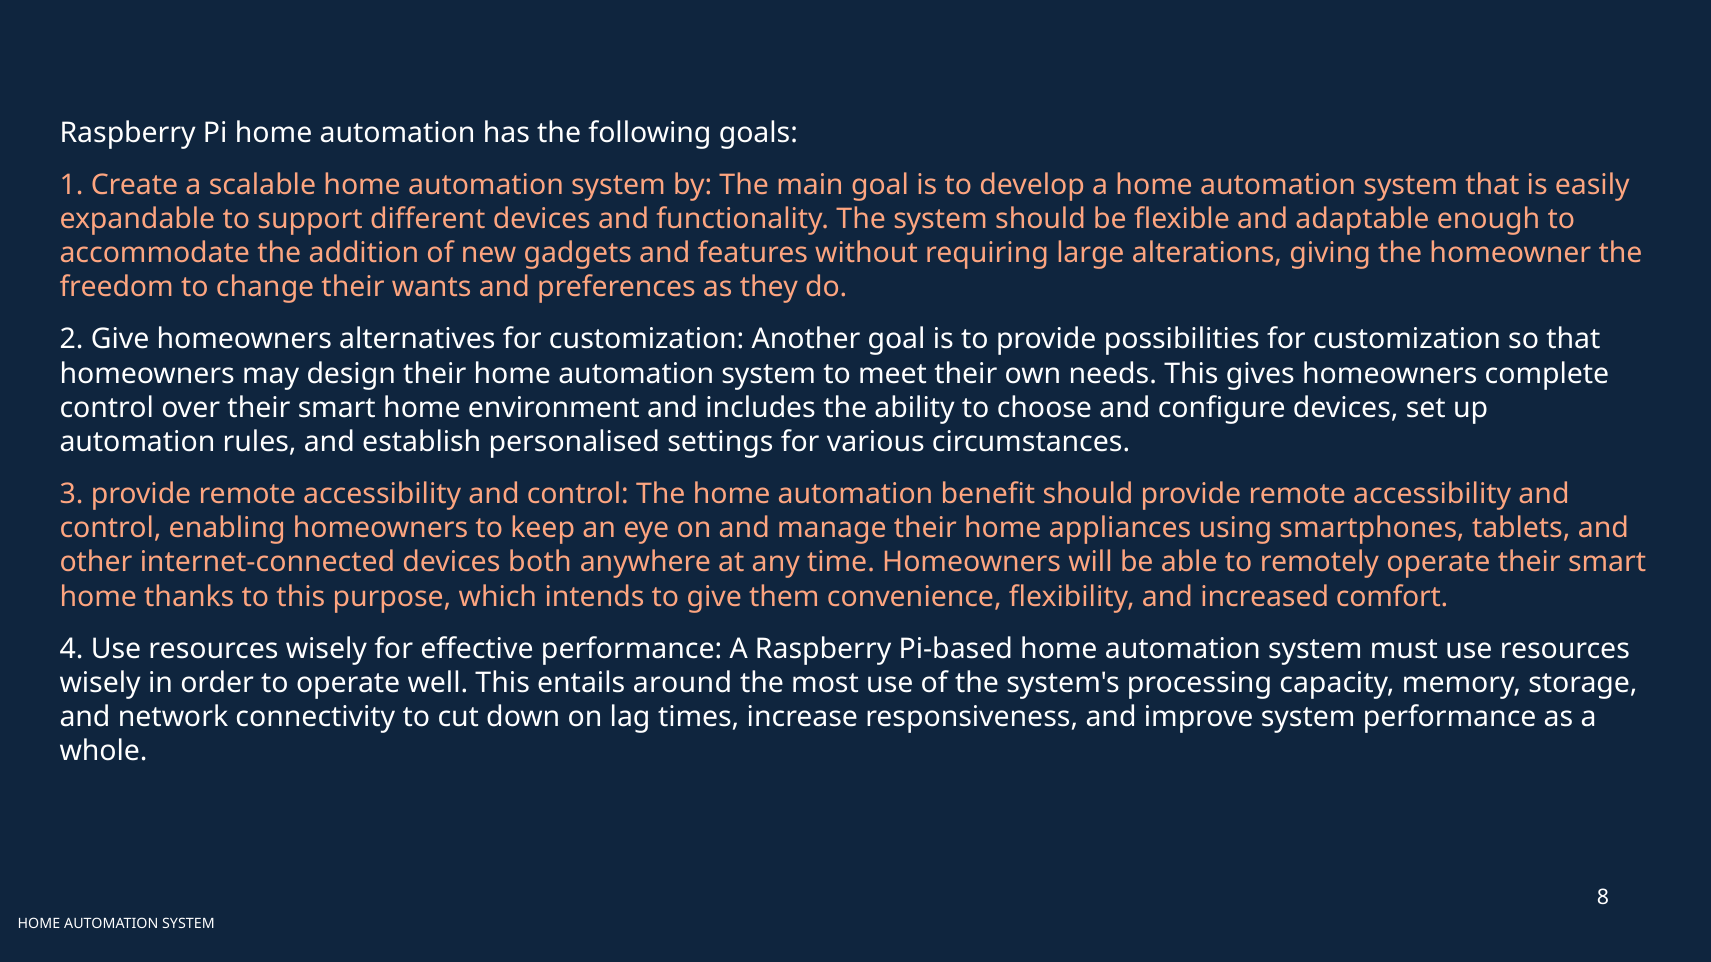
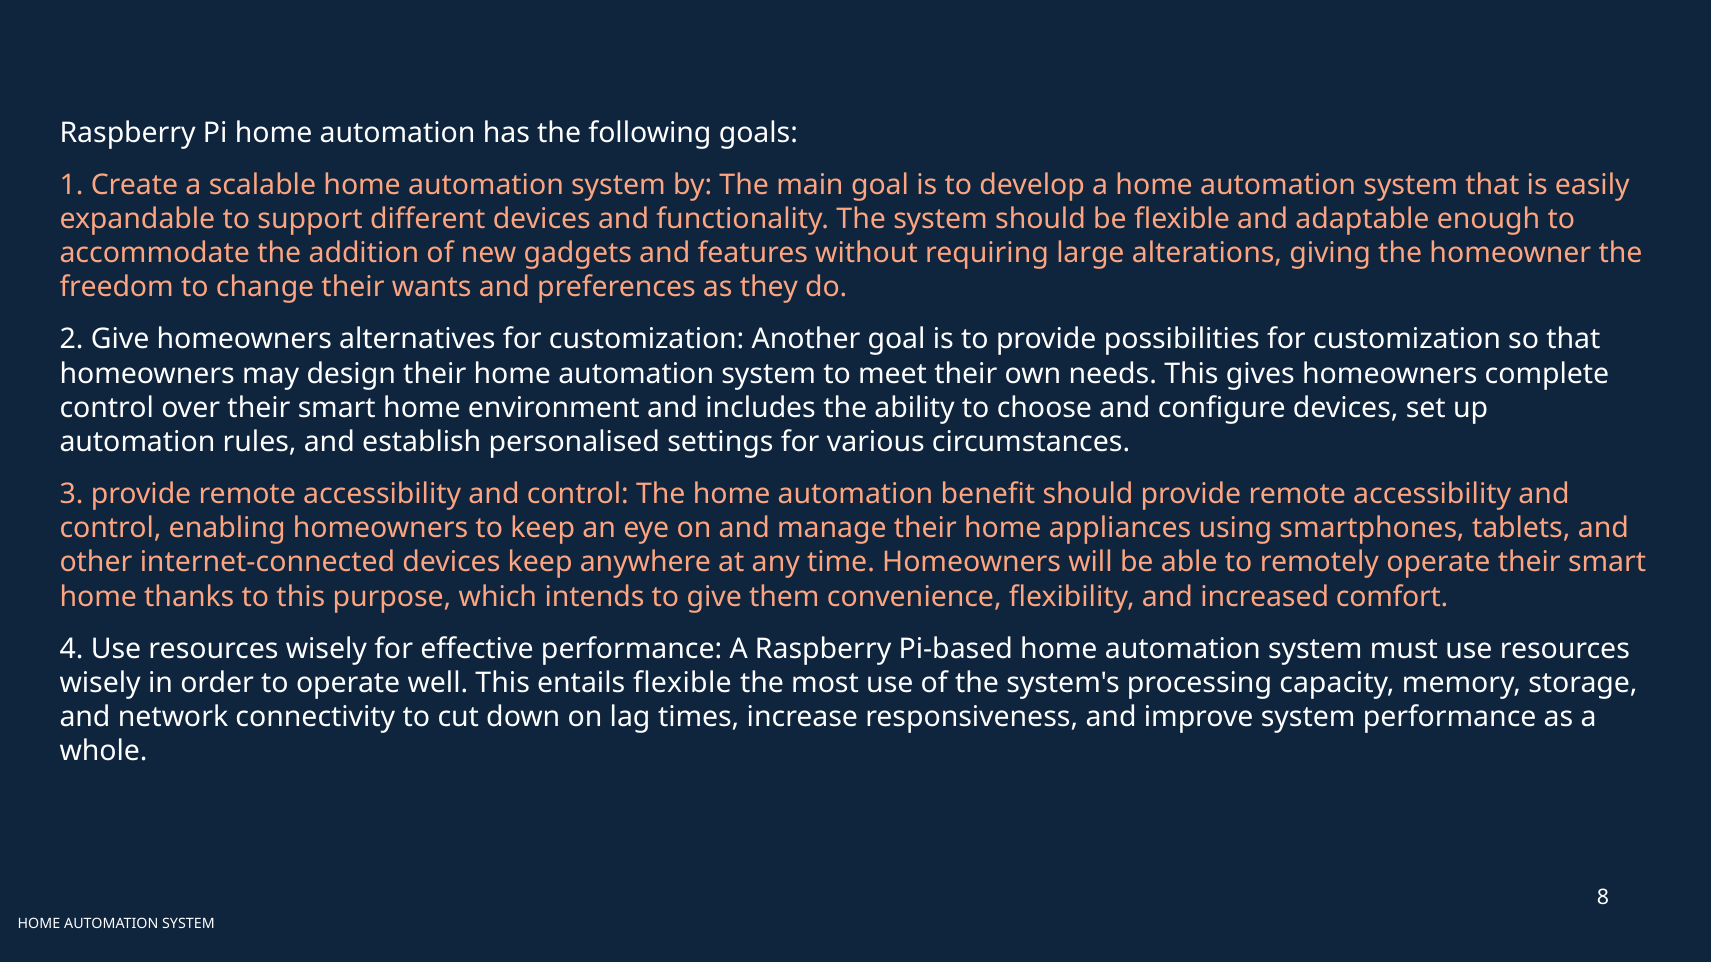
devices both: both -> keep
entails around: around -> flexible
